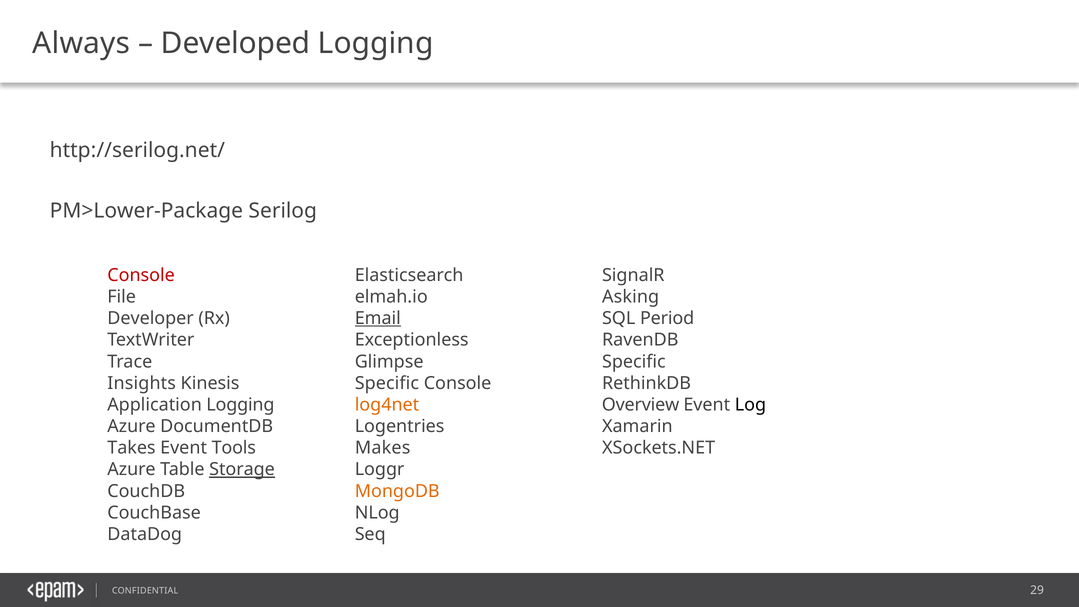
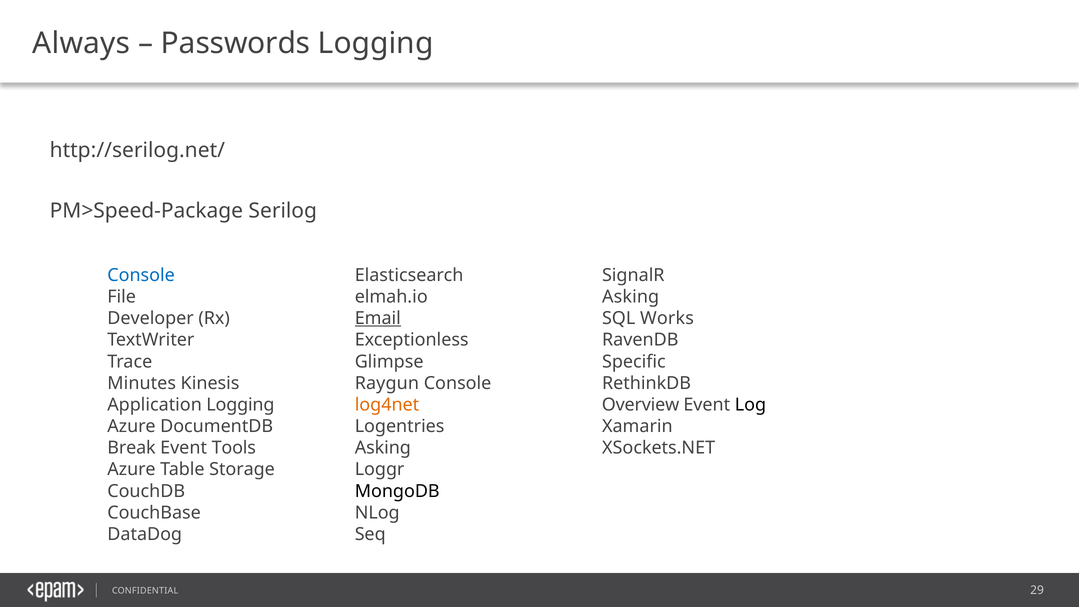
Developed: Developed -> Passwords
PM>Lower-Package: PM>Lower-Package -> PM>Speed-Package
Console at (141, 275) colour: red -> blue
Period: Period -> Works
Insights: Insights -> Minutes
Specific at (387, 383): Specific -> Raygun
Takes: Takes -> Break
Makes at (383, 448): Makes -> Asking
Storage underline: present -> none
MongoDB colour: orange -> black
